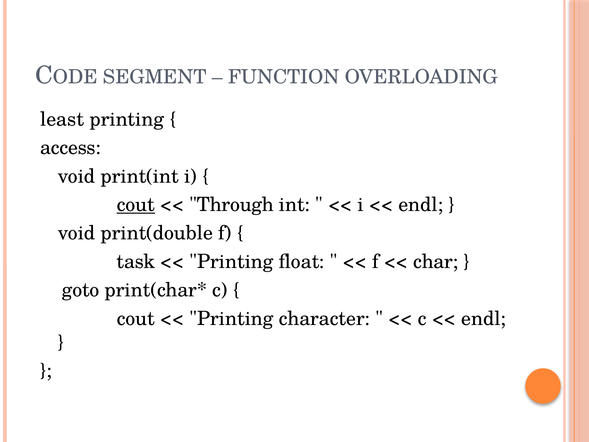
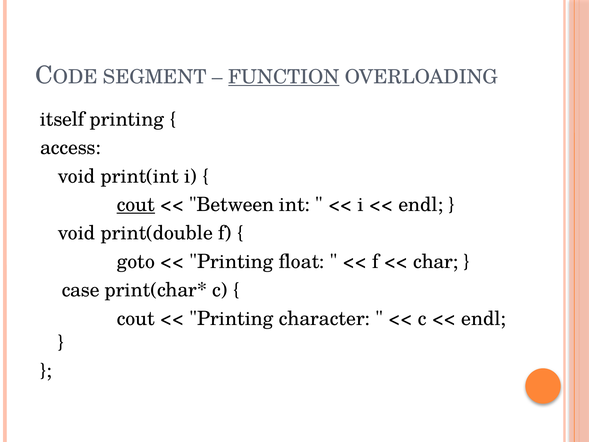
FUNCTION underline: none -> present
least: least -> itself
Through: Through -> Between
task: task -> goto
goto: goto -> case
